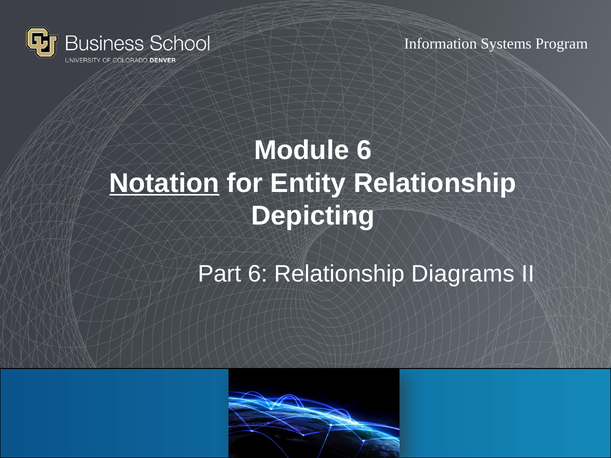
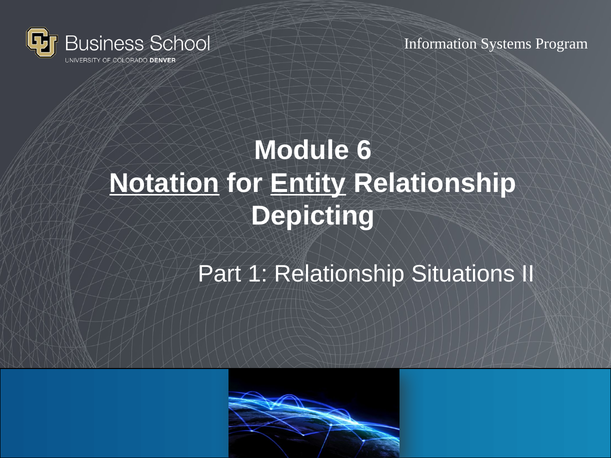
Entity underline: none -> present
Part 6: 6 -> 1
Diagrams: Diagrams -> Situations
